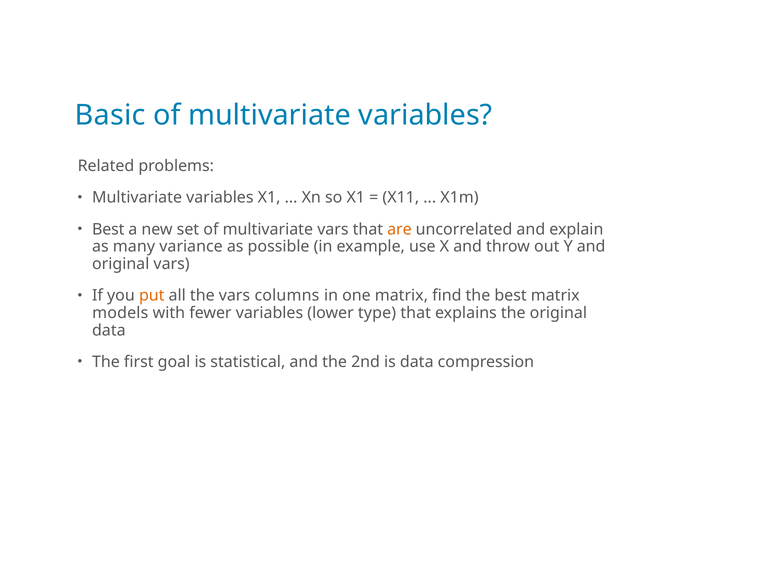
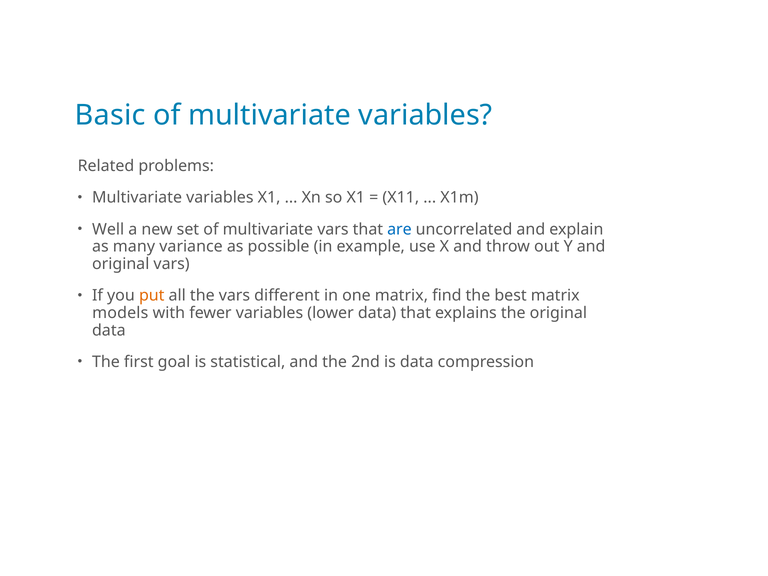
Best at (108, 229): Best -> Well
are colour: orange -> blue
columns: columns -> different
lower type: type -> data
